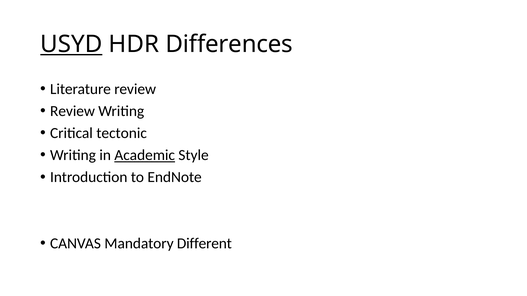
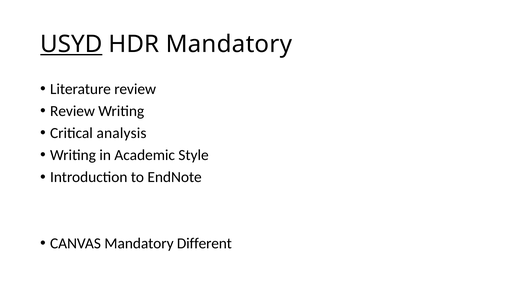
HDR Differences: Differences -> Mandatory
tectonic: tectonic -> analysis
Academic underline: present -> none
